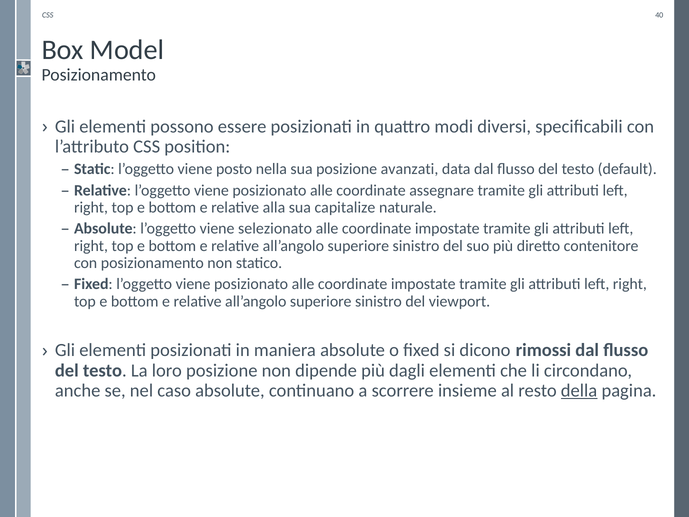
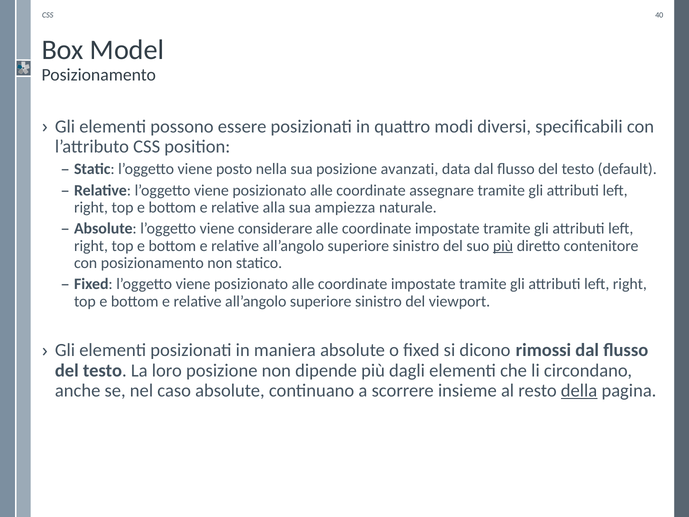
capitalize: capitalize -> ampiezza
selezionato: selezionato -> considerare
più at (503, 246) underline: none -> present
